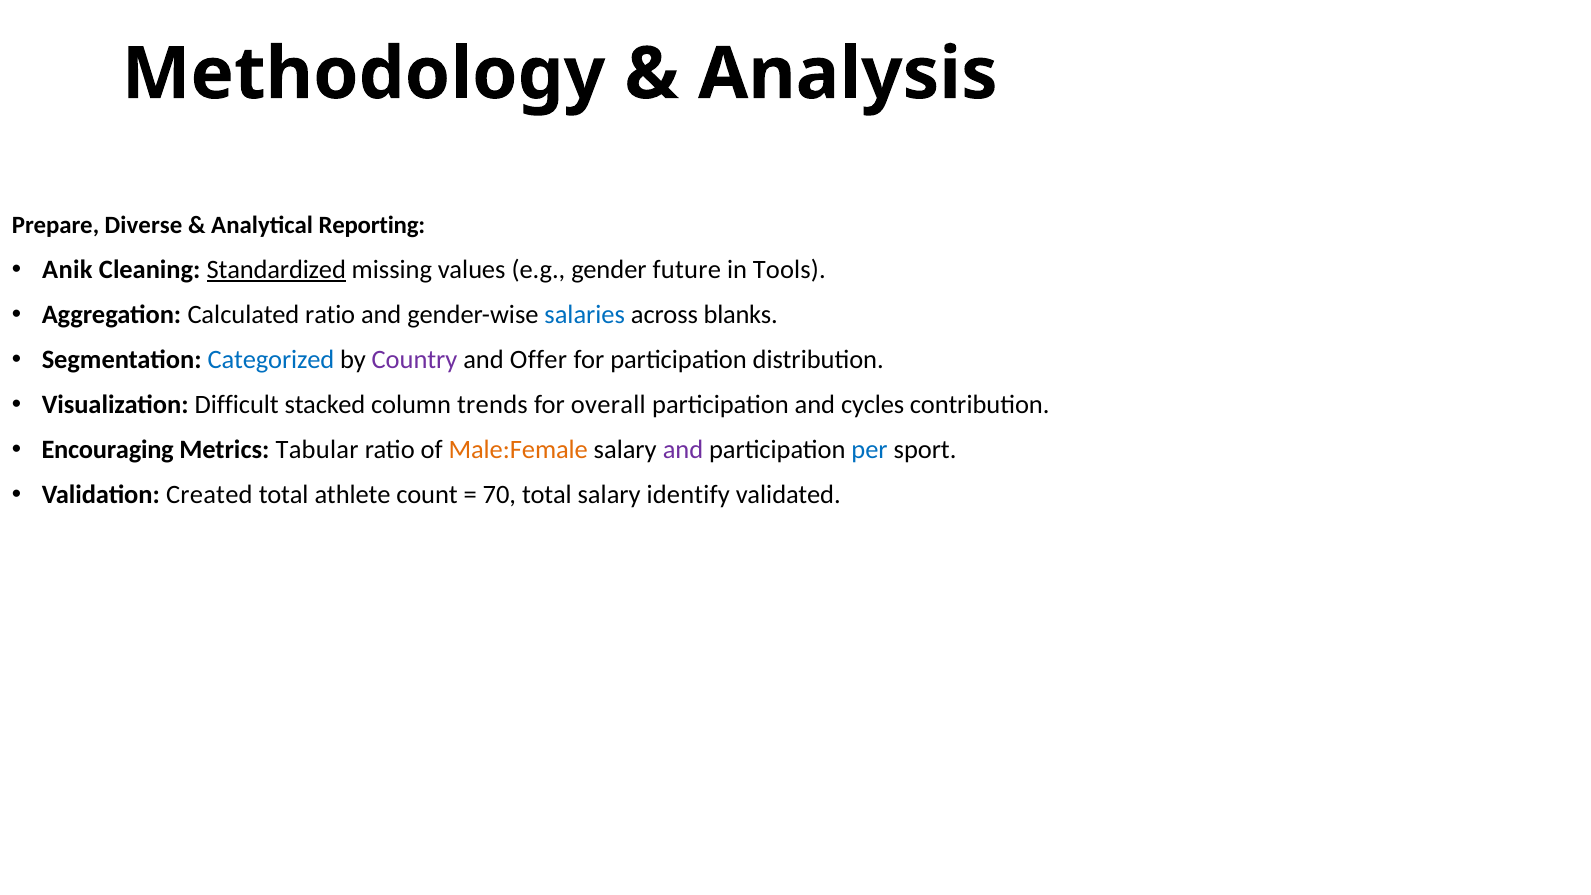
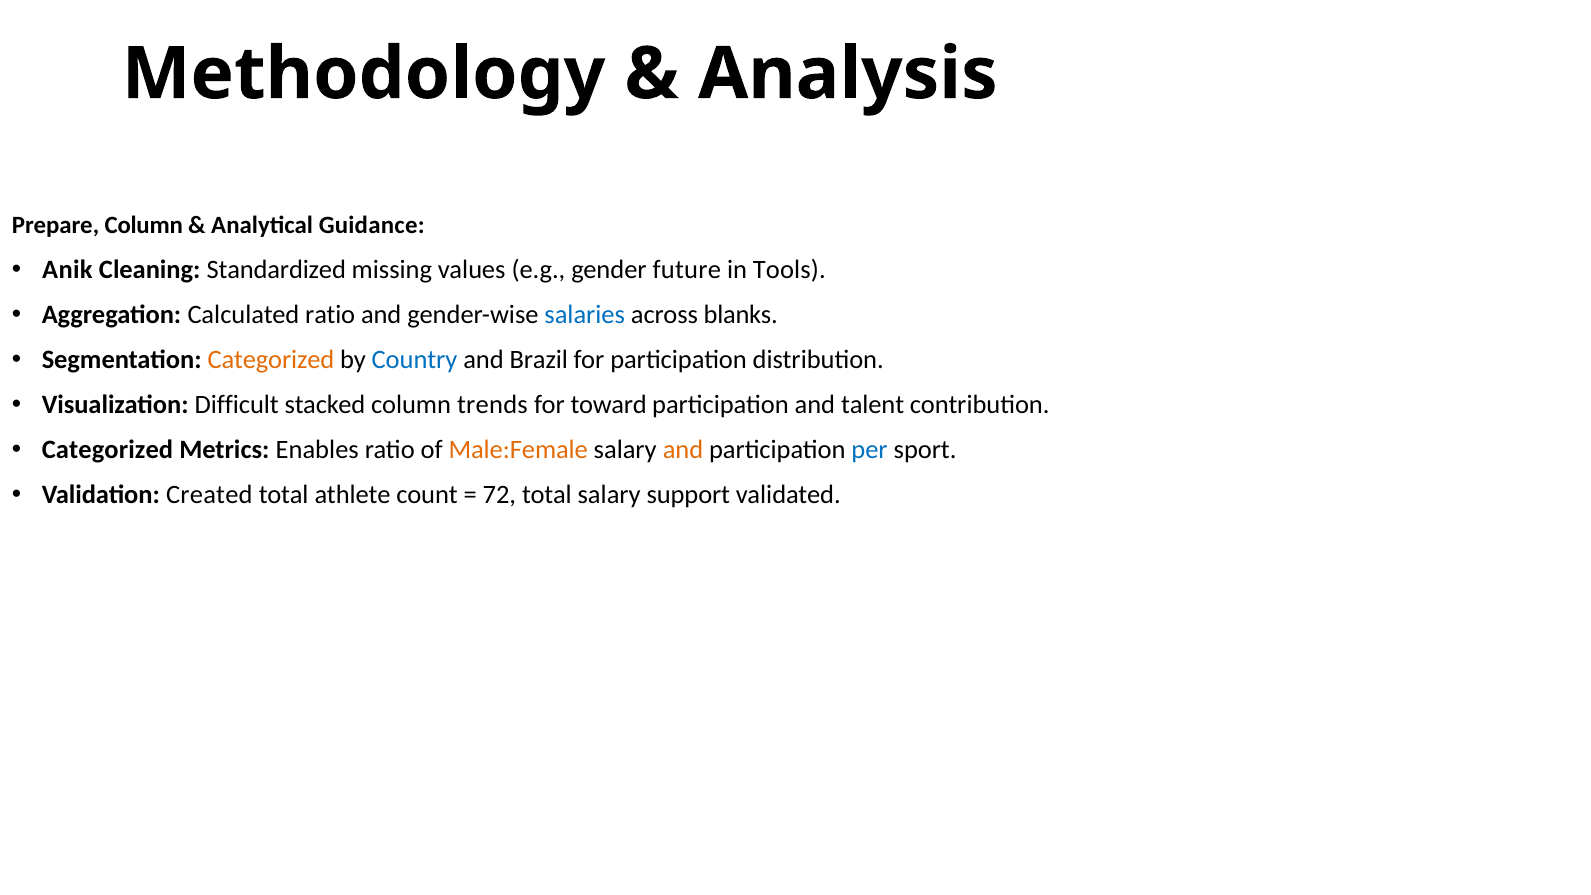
Prepare Diverse: Diverse -> Column
Reporting: Reporting -> Guidance
Standardized underline: present -> none
Categorized at (271, 360) colour: blue -> orange
Country colour: purple -> blue
Offer: Offer -> Brazil
overall: overall -> toward
cycles: cycles -> talent
Encouraging at (108, 450): Encouraging -> Categorized
Tabular: Tabular -> Enables
and at (683, 450) colour: purple -> orange
70: 70 -> 72
identify: identify -> support
